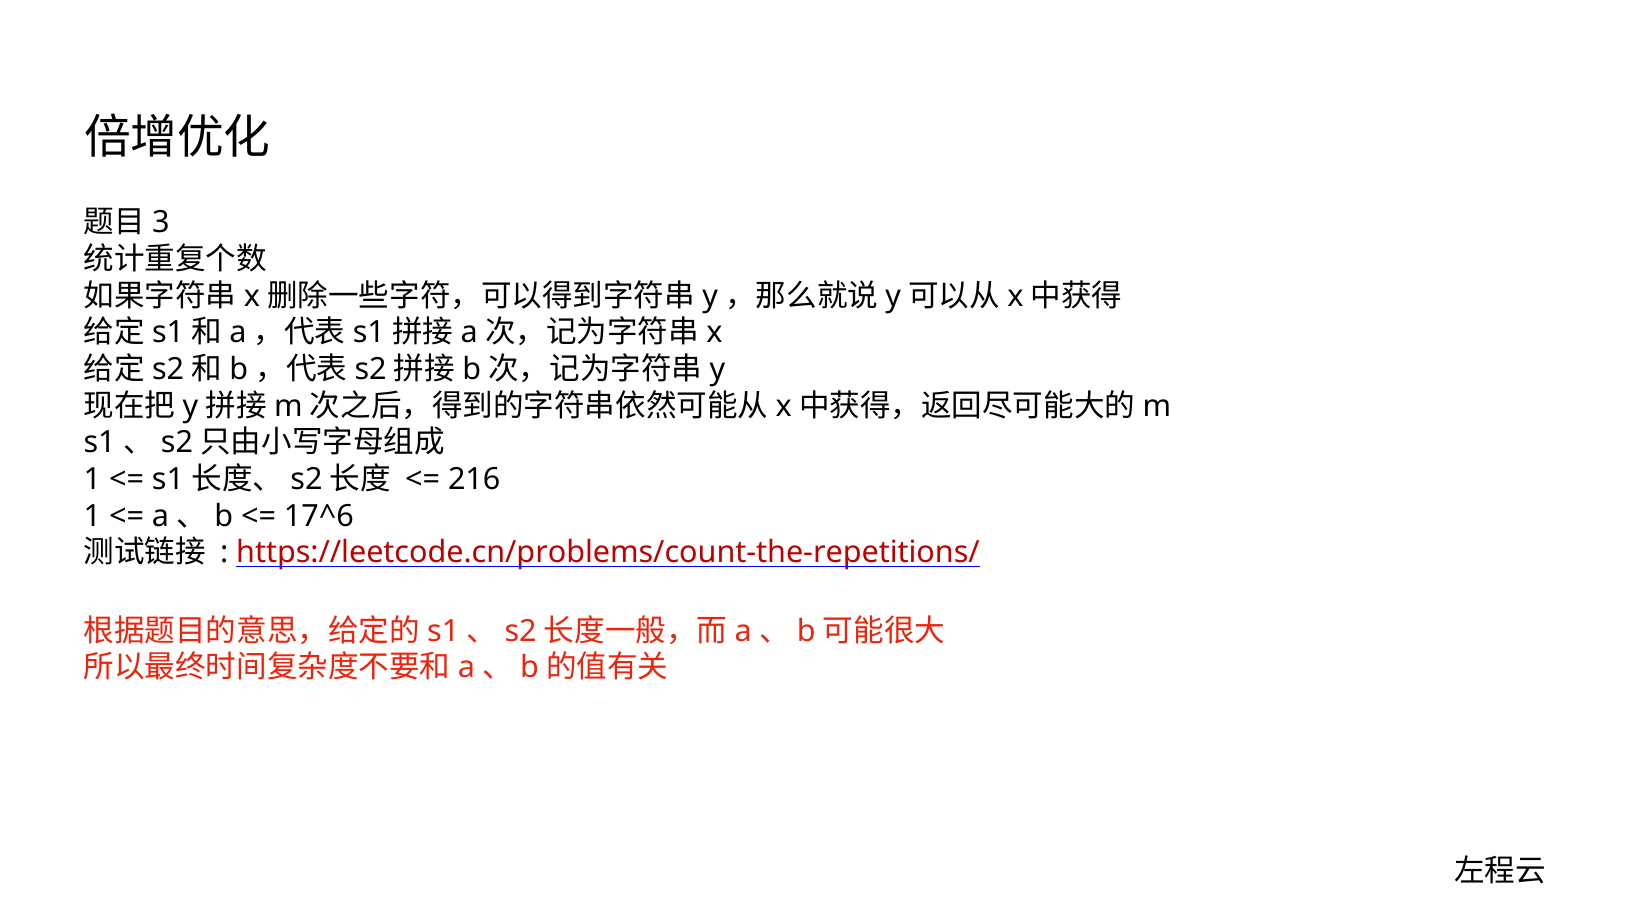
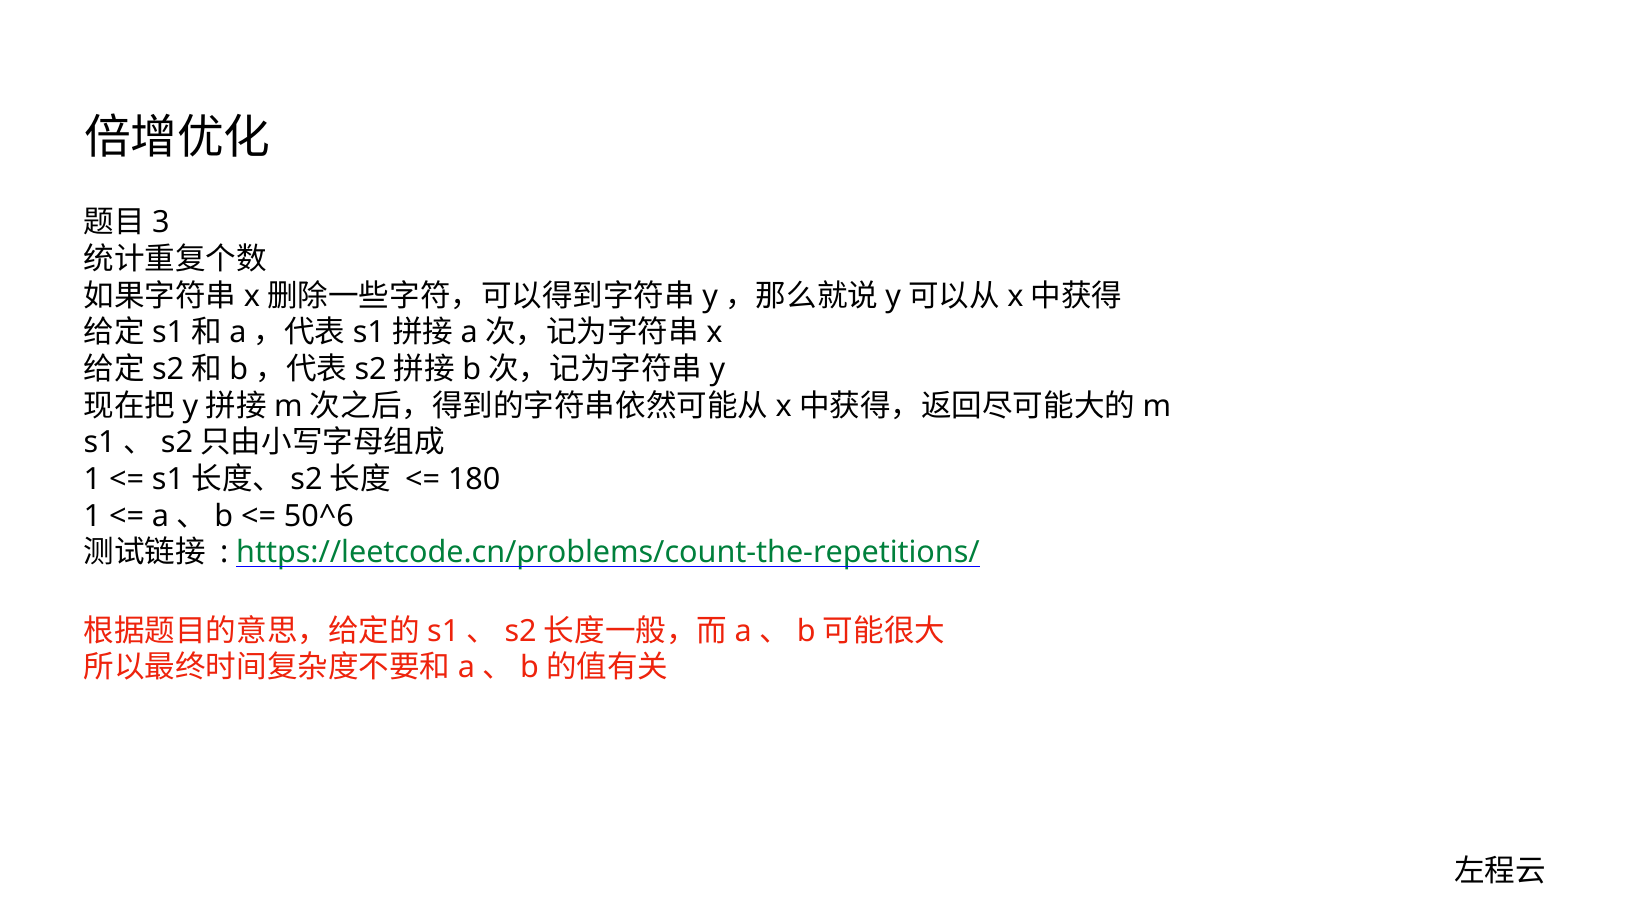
216: 216 -> 180
17^6: 17^6 -> 50^6
https://leetcode.cn/problems/count-the-repetitions/ colour: red -> green
